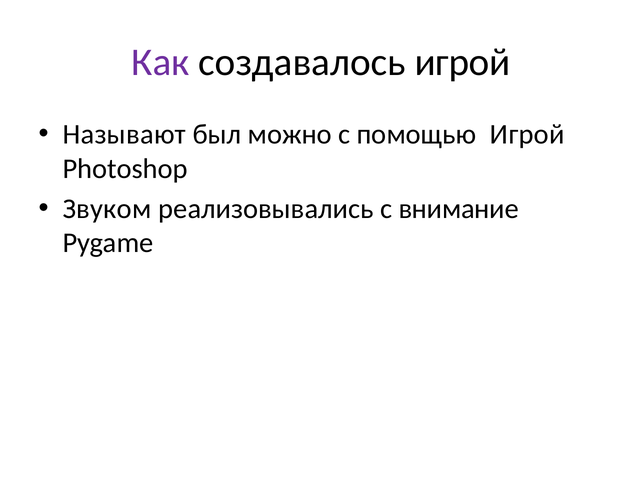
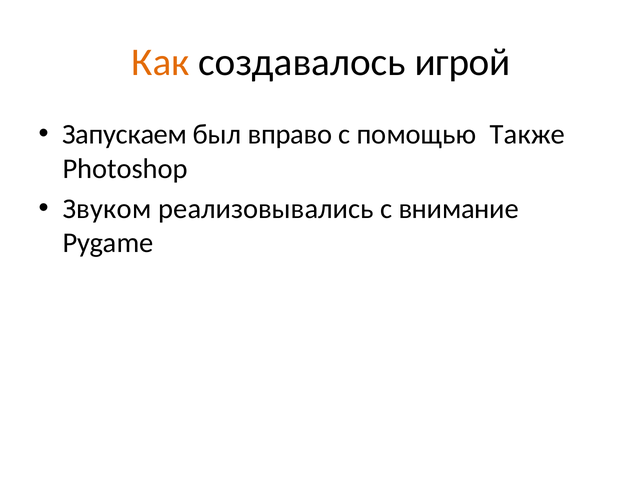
Как colour: purple -> orange
Называют: Называют -> Запускаем
можно: можно -> вправо
помощью Игрой: Игрой -> Также
